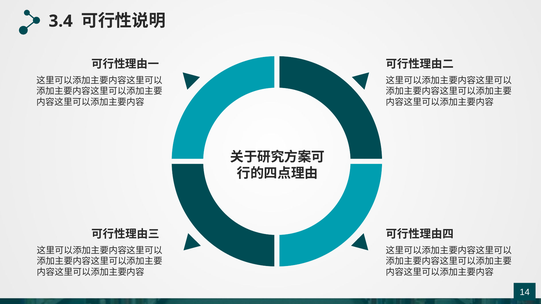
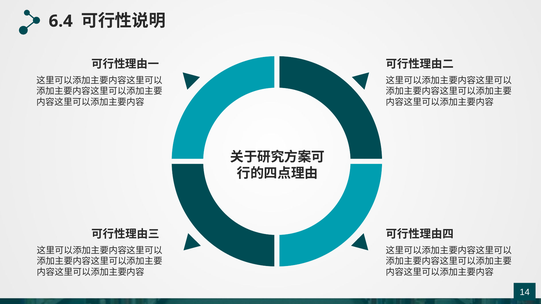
3.4: 3.4 -> 6.4
